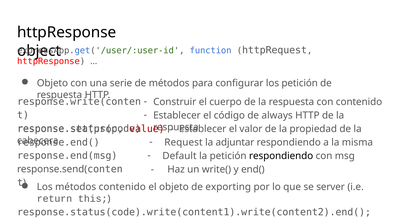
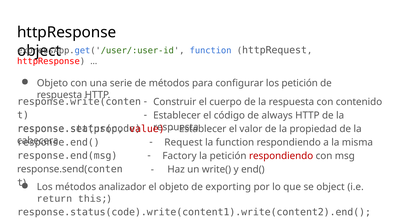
la adjuntar: adjuntar -> function
Default: Default -> Factory
respondiendo at (281, 156) colour: black -> red
métodos contenido: contenido -> analizador
se server: server -> object
